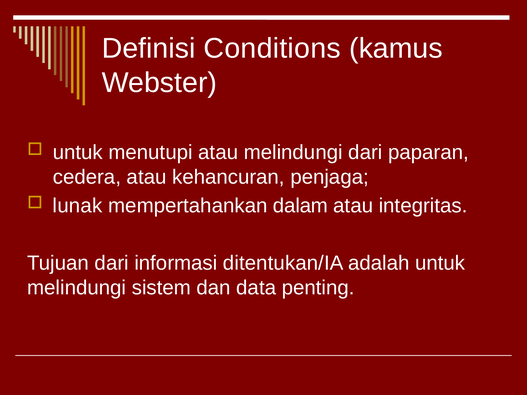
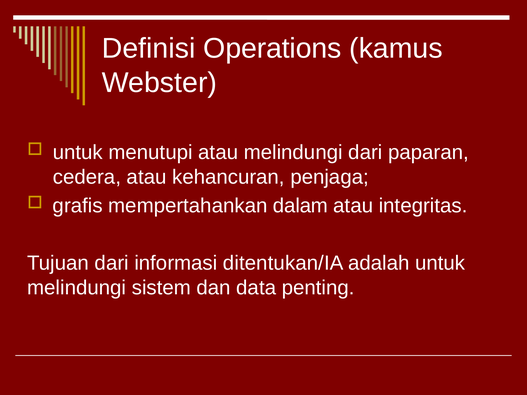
Conditions: Conditions -> Operations
lunak: lunak -> grafis
